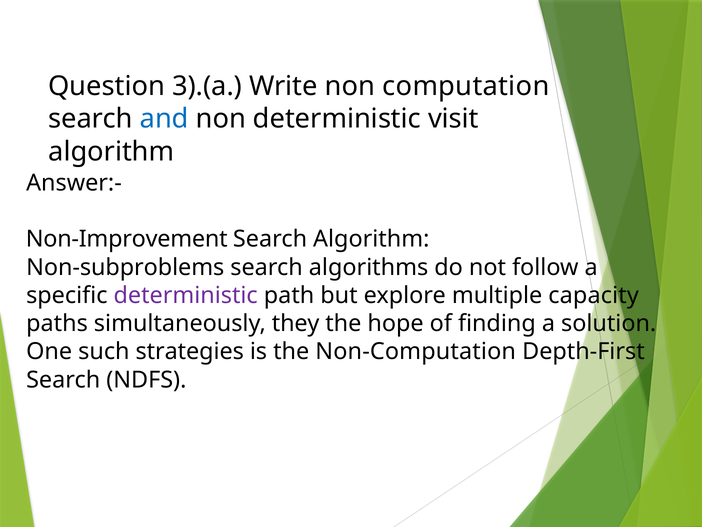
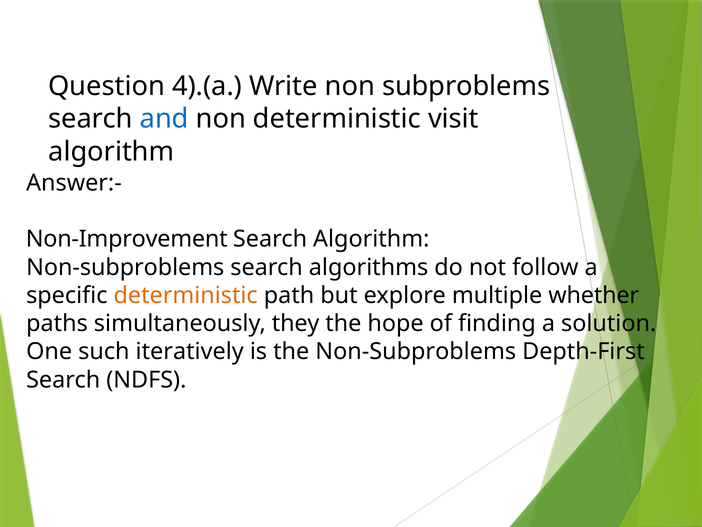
3).(a: 3).(a -> 4).(a
computation: computation -> subproblems
deterministic at (186, 295) colour: purple -> orange
capacity: capacity -> whether
strategies: strategies -> iteratively
the Non-Computation: Non-Computation -> Non-Subproblems
